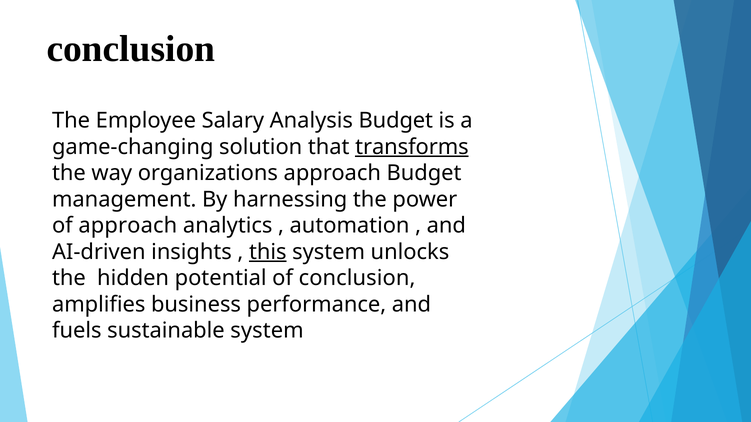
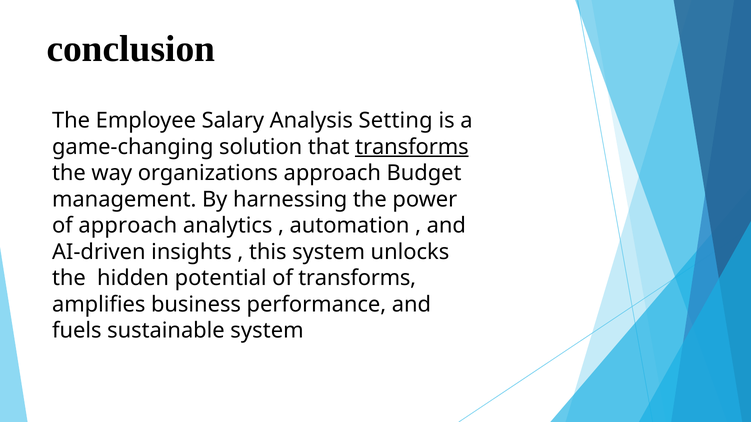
Analysis Budget: Budget -> Setting
this underline: present -> none
of conclusion: conclusion -> transforms
